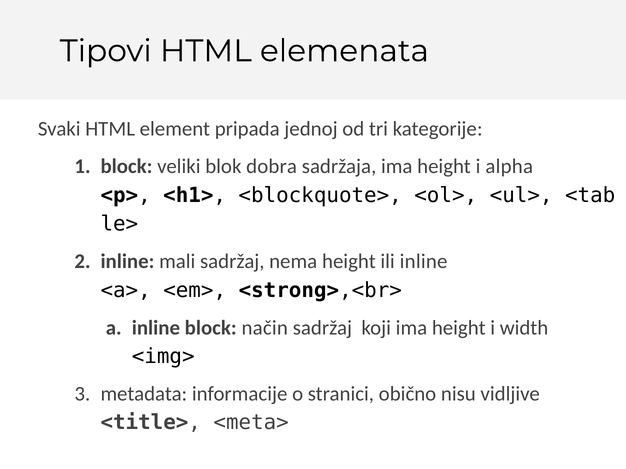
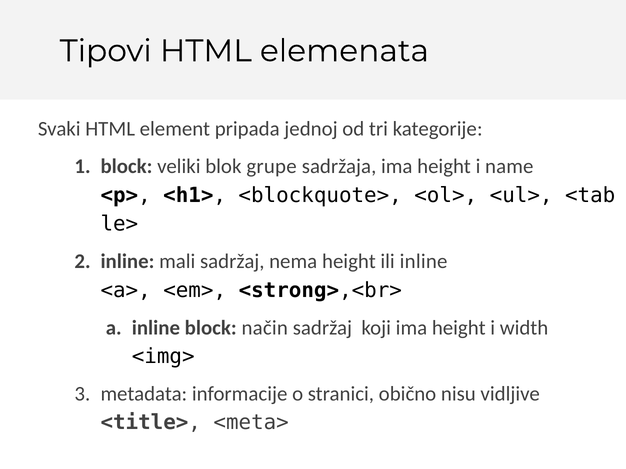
dobra: dobra -> grupe
alpha: alpha -> name
